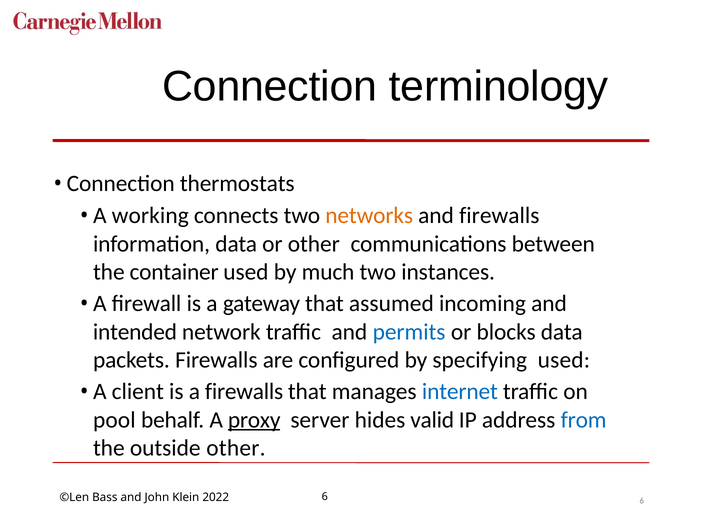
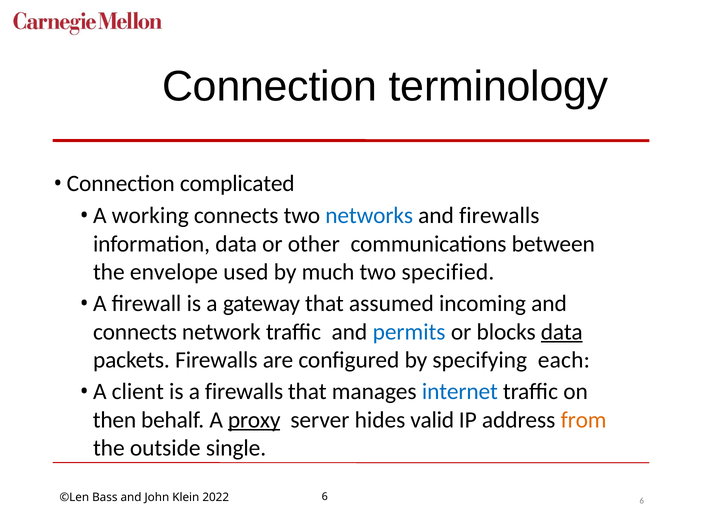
thermostats: thermostats -> complicated
networks colour: orange -> blue
container: container -> envelope
instances: instances -> specified
intended at (135, 332): intended -> connects
data at (562, 332) underline: none -> present
specifying used: used -> each
pool: pool -> then
from colour: blue -> orange
outside other: other -> single
